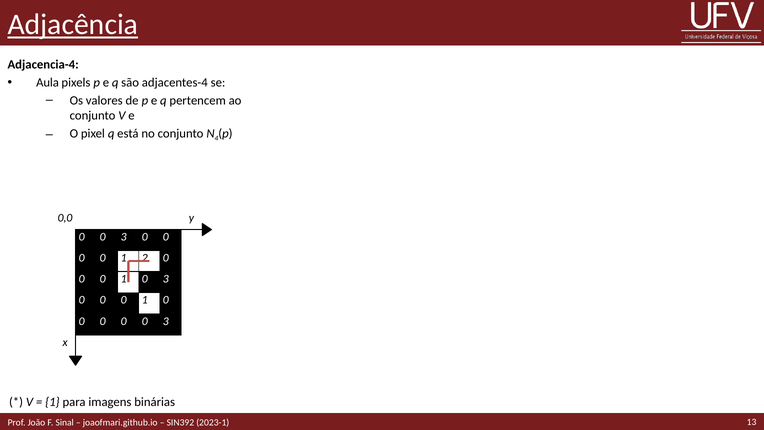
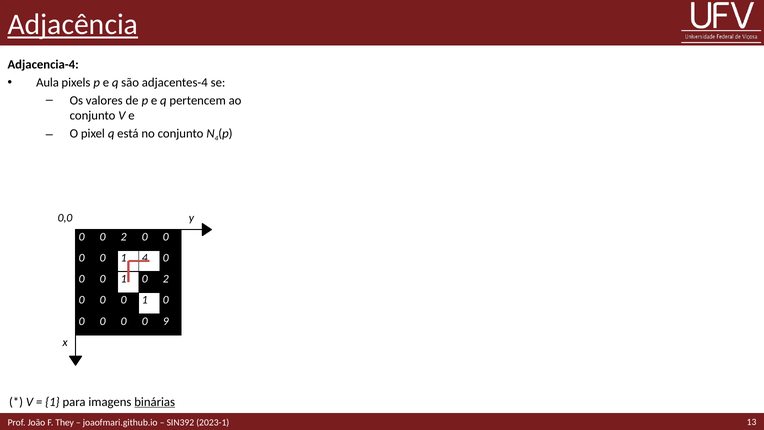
3 at (124, 237): 3 -> 2
1 2: 2 -> 4
1 0 3: 3 -> 2
0 0 0 3: 3 -> 9
binárias underline: none -> present
Sinal: Sinal -> They
